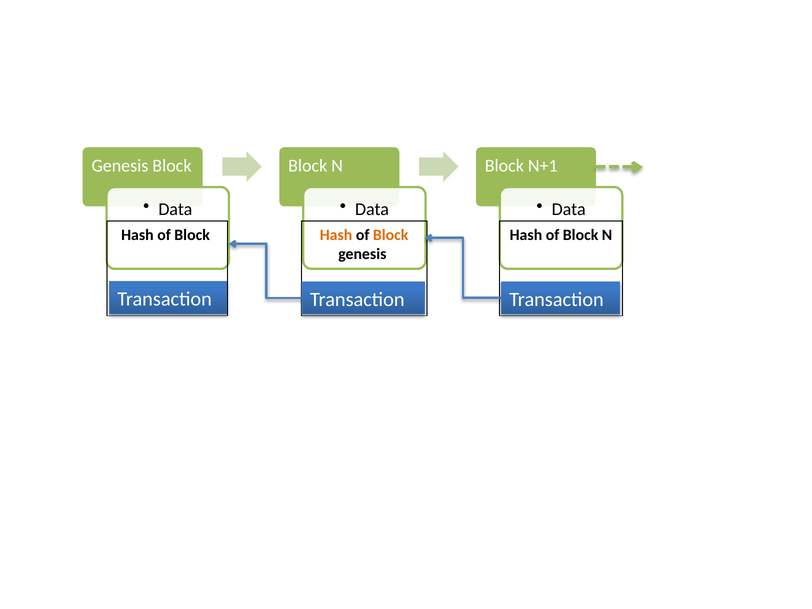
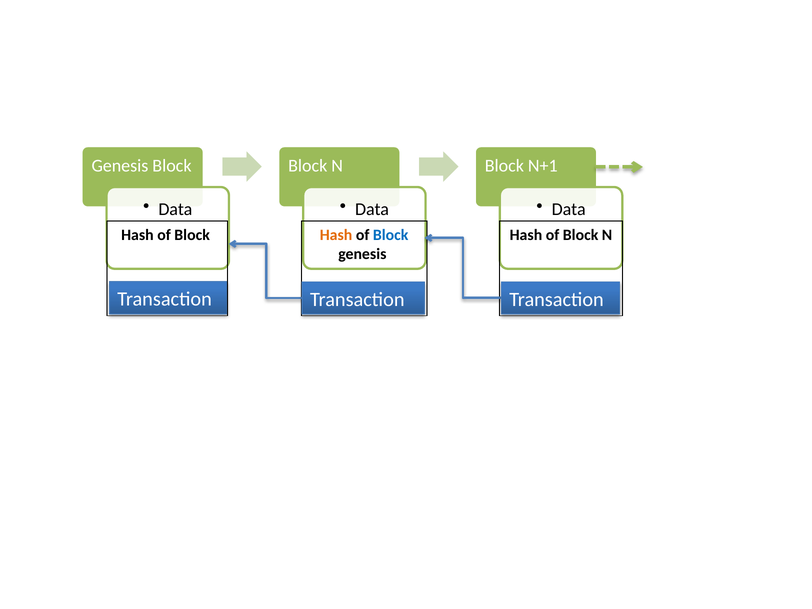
Block at (391, 235) colour: orange -> blue
